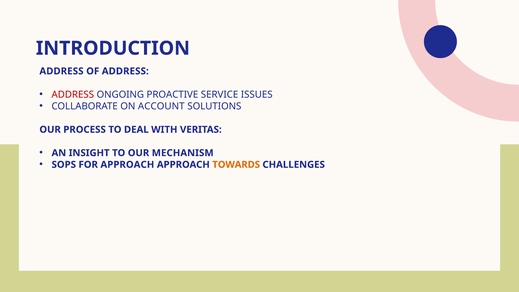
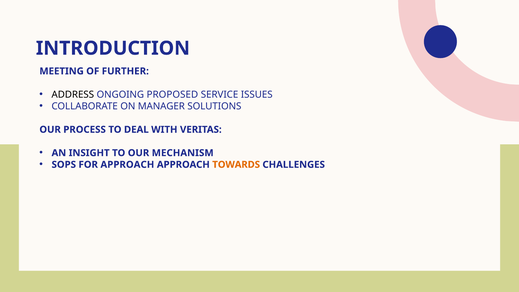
ADDRESS at (61, 71): ADDRESS -> MEETING
OF ADDRESS: ADDRESS -> FURTHER
ADDRESS at (73, 95) colour: red -> black
PROACTIVE: PROACTIVE -> PROPOSED
ACCOUNT: ACCOUNT -> MANAGER
